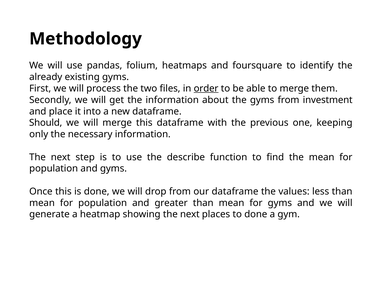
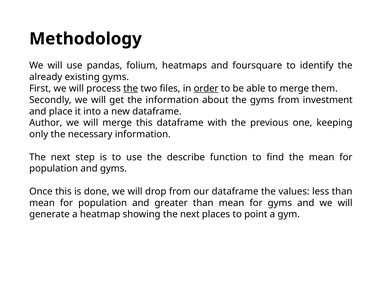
the at (131, 89) underline: none -> present
Should: Should -> Author
to done: done -> point
